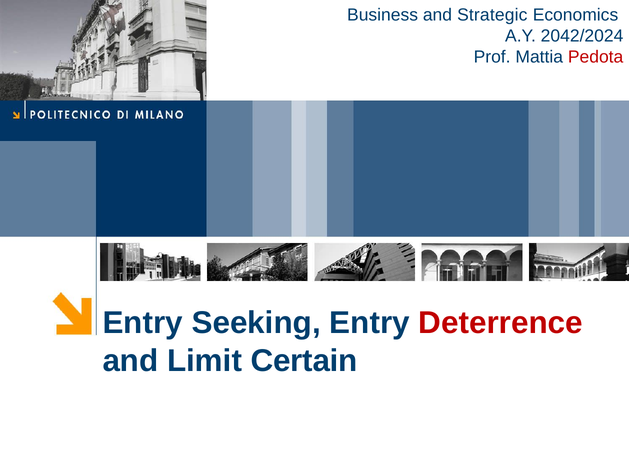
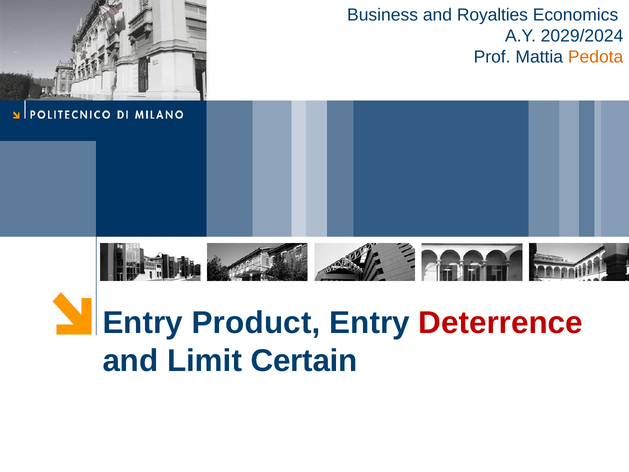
Strategic: Strategic -> Royalties
2042/2024: 2042/2024 -> 2029/2024
Pedota colour: red -> orange
Seeking: Seeking -> Product
